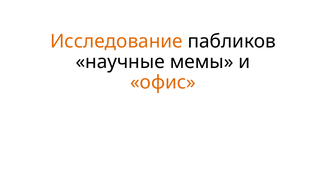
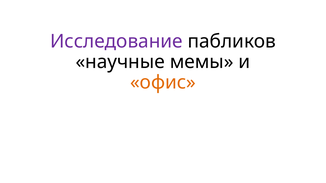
Исследование colour: orange -> purple
